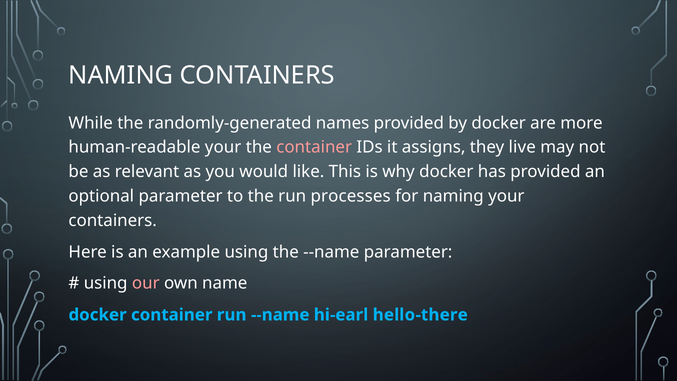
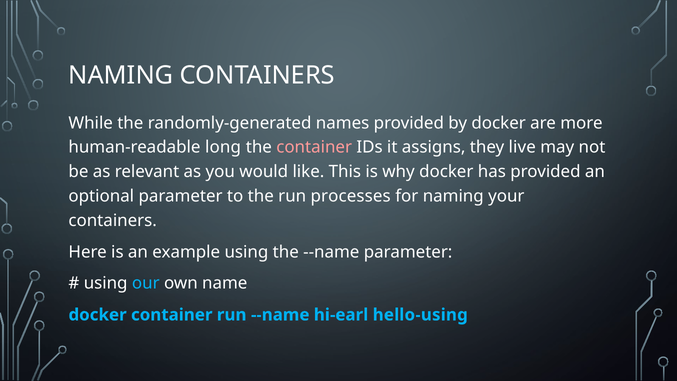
human-readable your: your -> long
our colour: pink -> light blue
hello-there: hello-there -> hello-using
